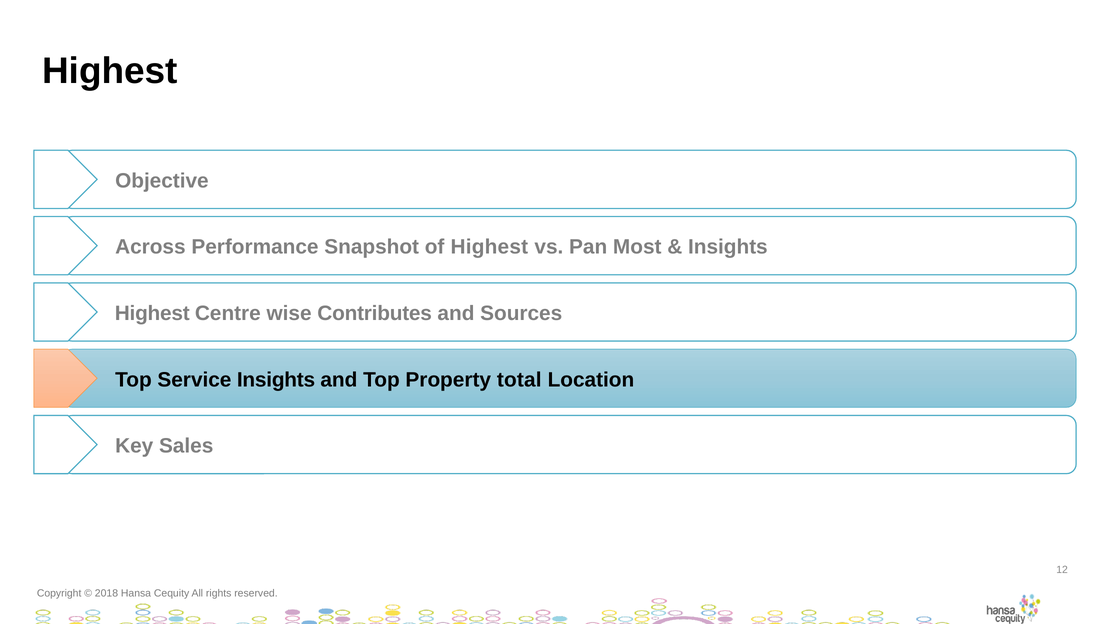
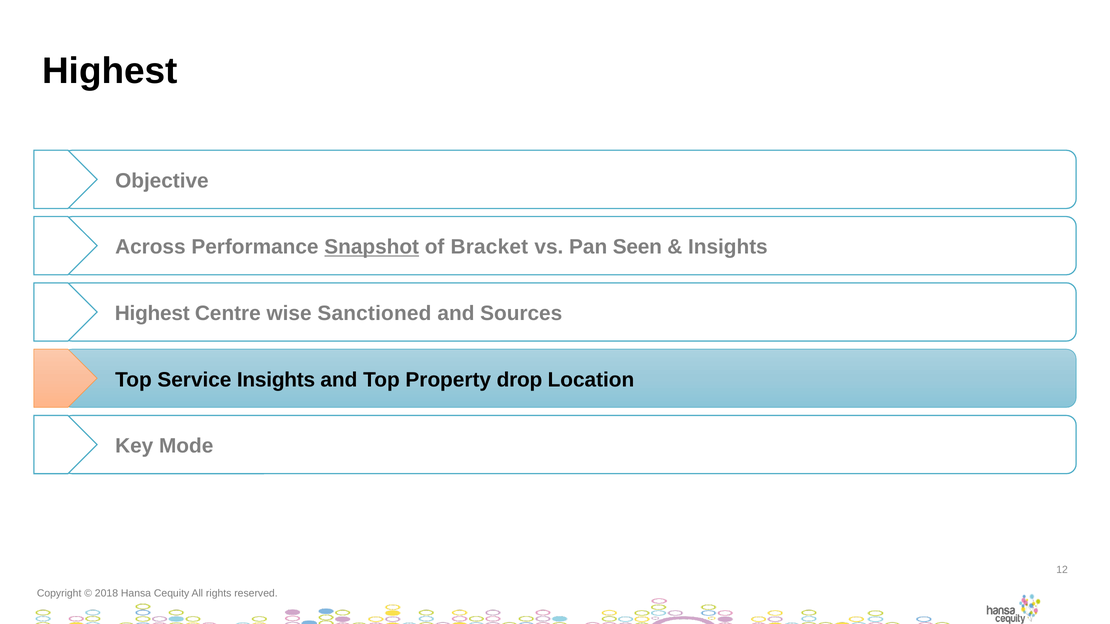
Snapshot underline: none -> present
of Highest: Highest -> Bracket
Most: Most -> Seen
Contributes: Contributes -> Sanctioned
total: total -> drop
Sales: Sales -> Mode
